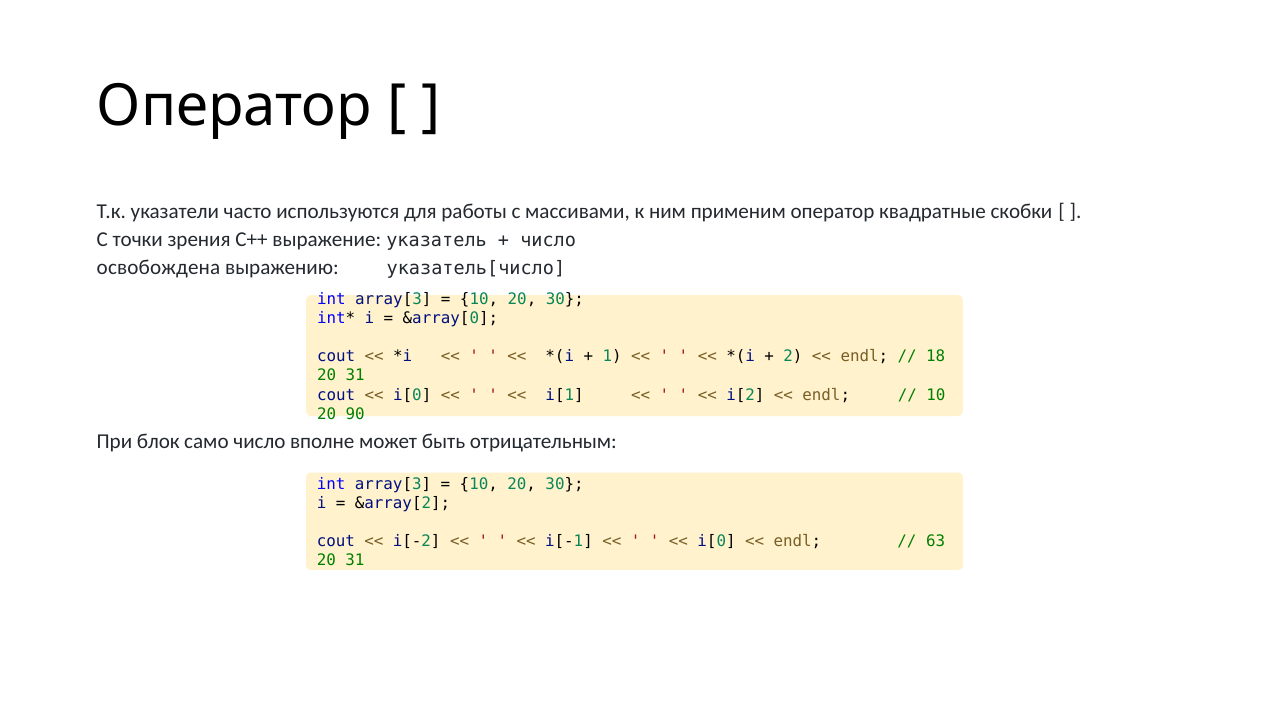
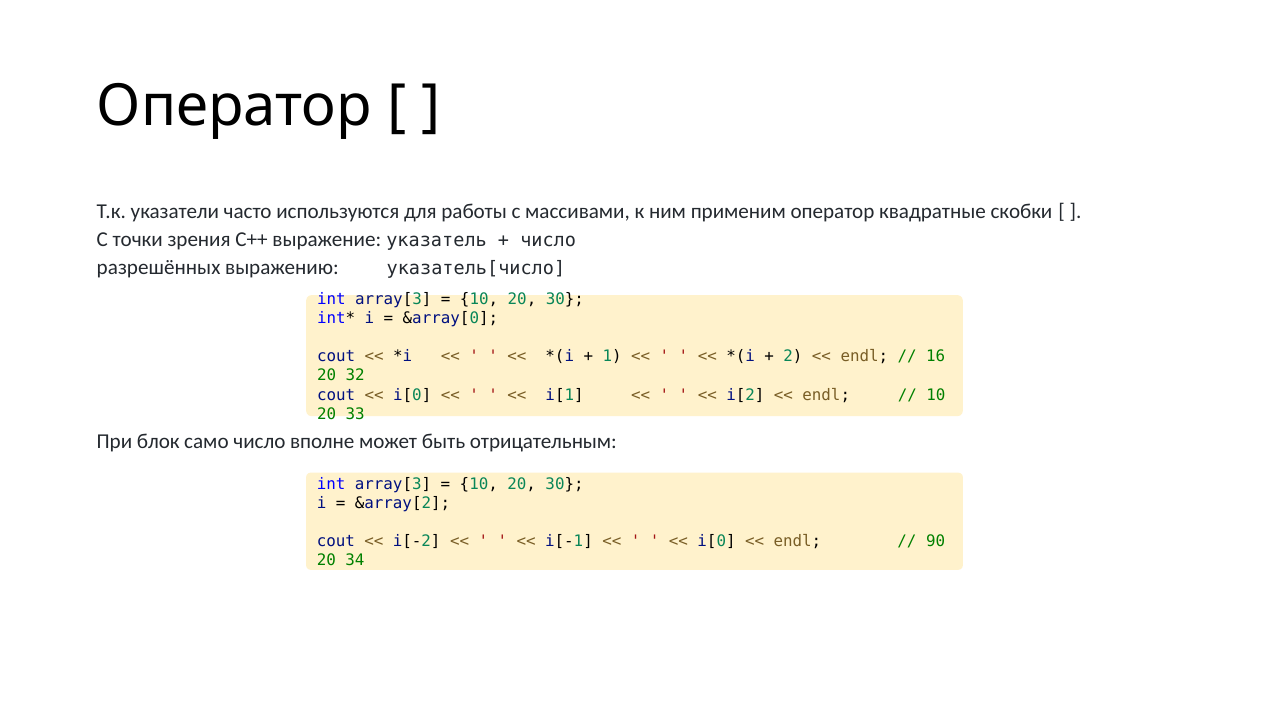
освобождена: освобождена -> разрешённых
18: 18 -> 16
31 at (355, 376): 31 -> 32
90: 90 -> 33
63: 63 -> 90
31 at (355, 560): 31 -> 34
